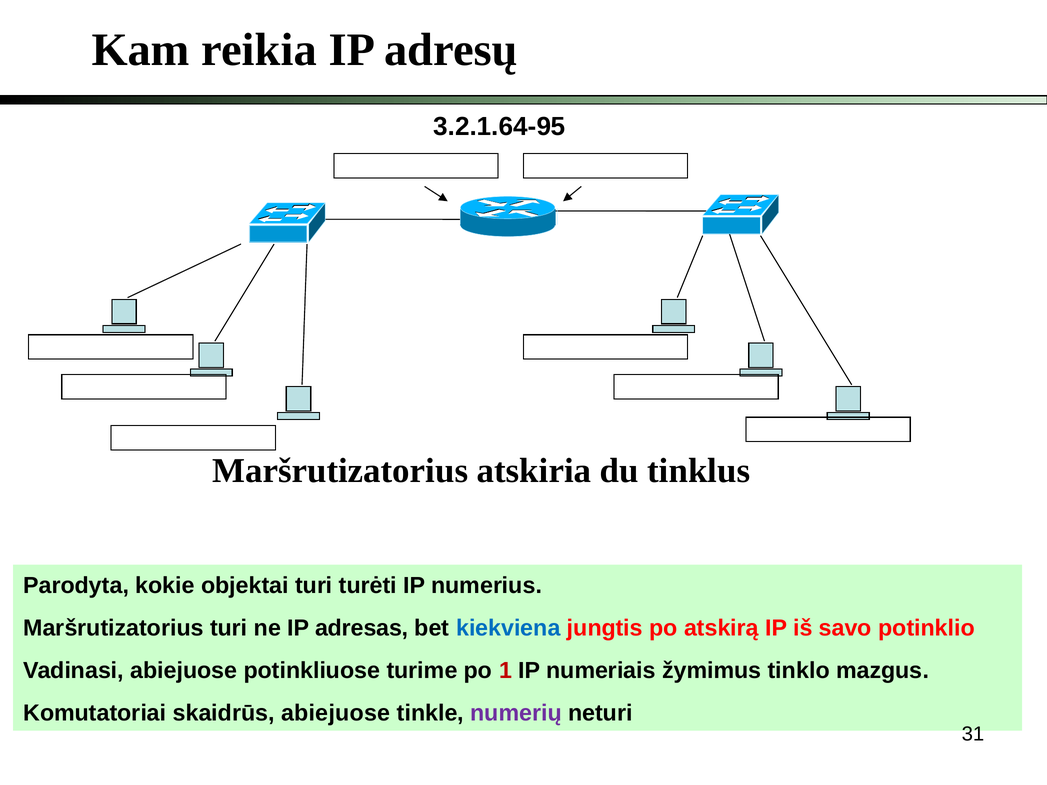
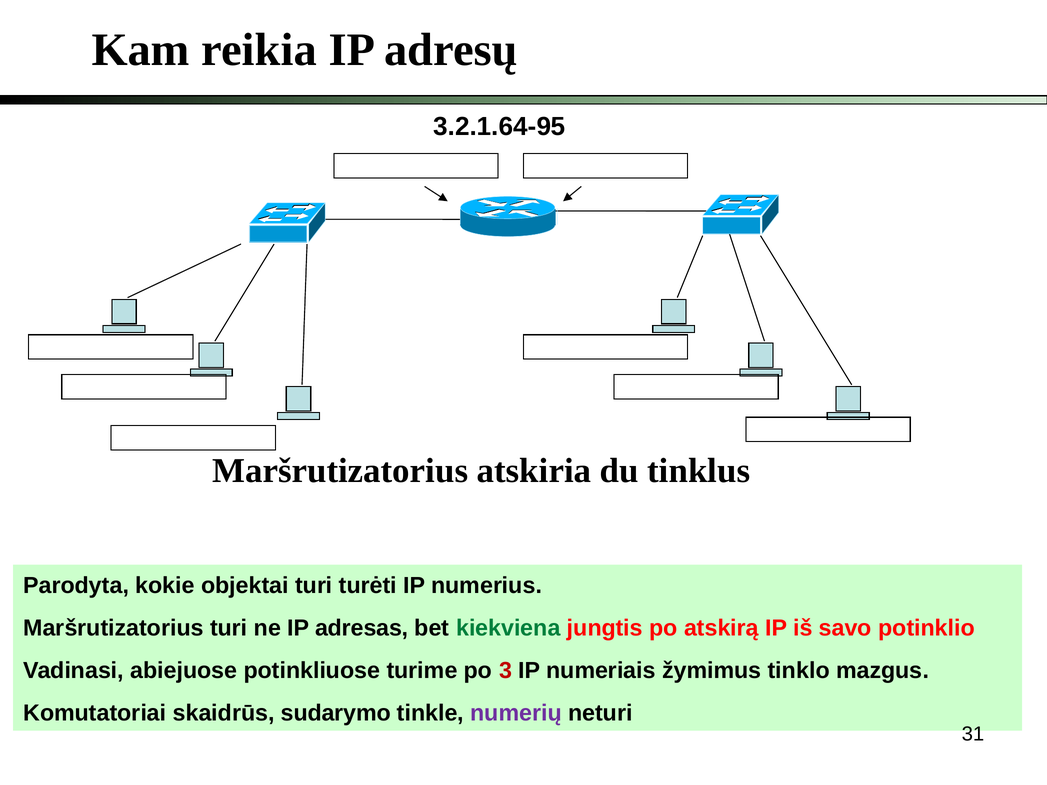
kiekviena colour: blue -> green
1: 1 -> 3
skaidrūs abiejuose: abiejuose -> sudarymo
